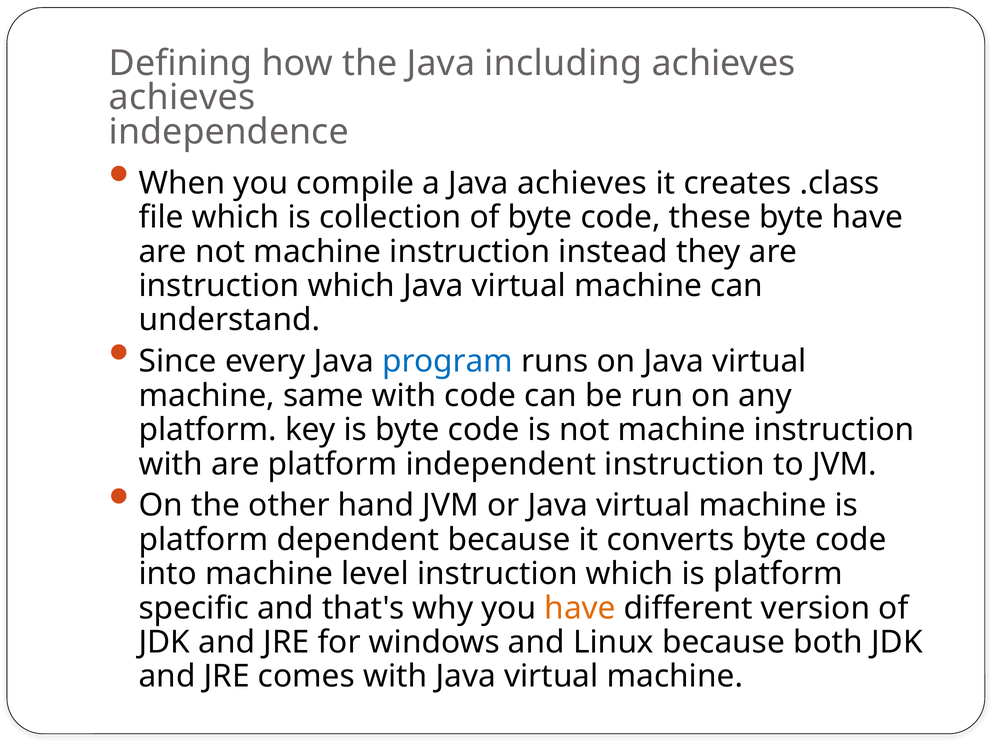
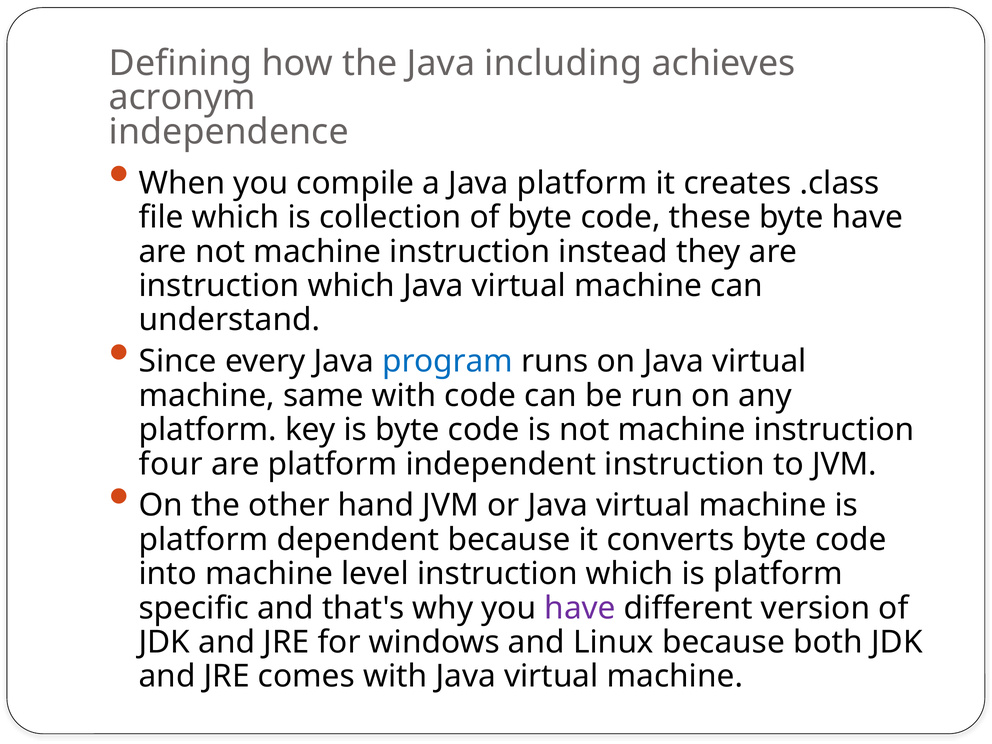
achieves at (182, 98): achieves -> acronym
Java achieves: achieves -> platform
with at (171, 464): with -> four
have at (580, 608) colour: orange -> purple
